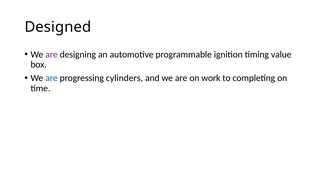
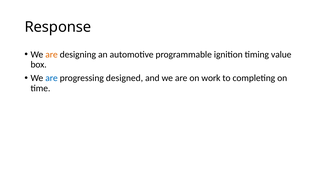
Designed: Designed -> Response
are at (52, 54) colour: purple -> orange
cylinders: cylinders -> designed
